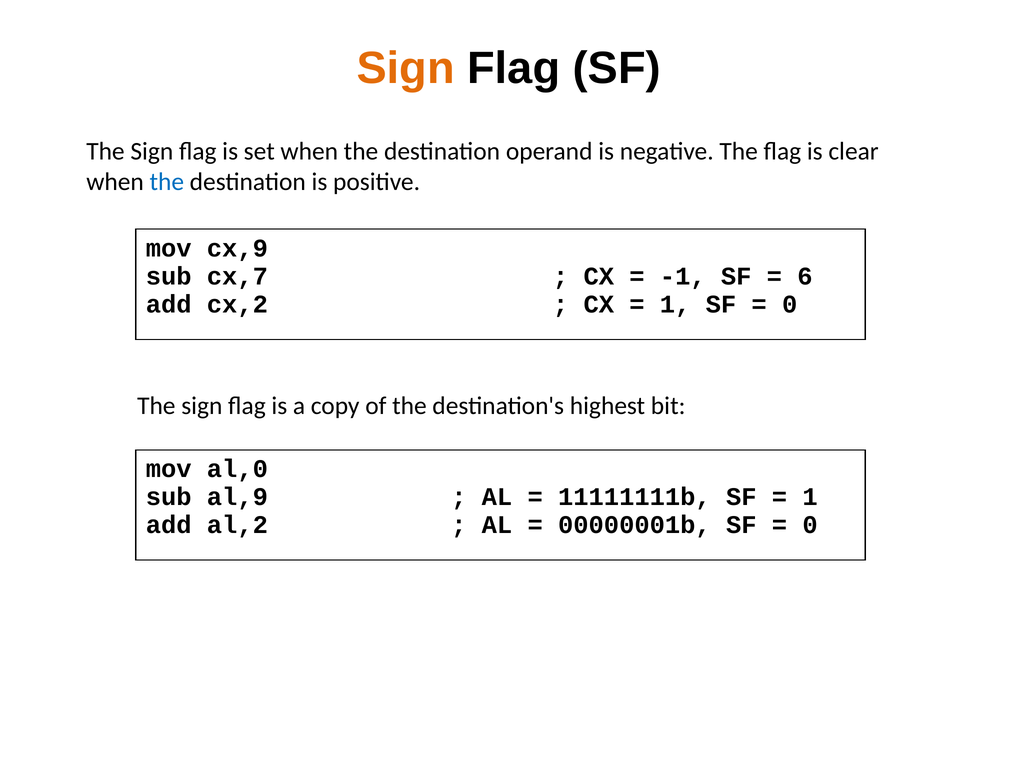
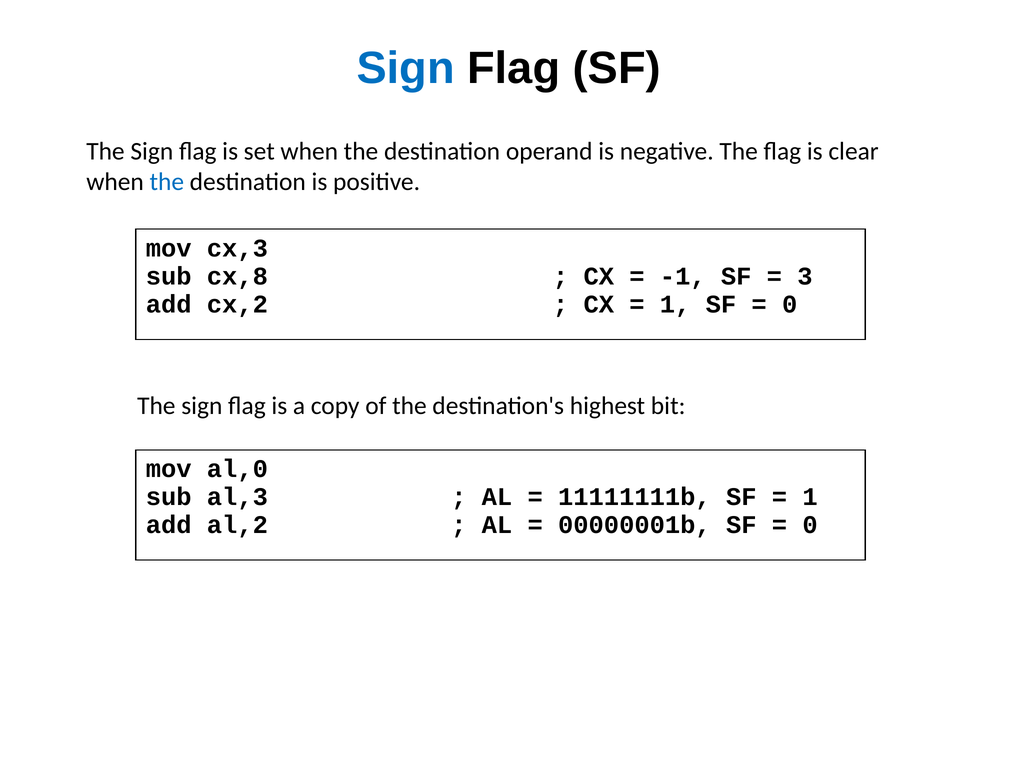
Sign at (406, 68) colour: orange -> blue
cx,9: cx,9 -> cx,3
cx,7: cx,7 -> cx,8
6: 6 -> 3
al,9: al,9 -> al,3
